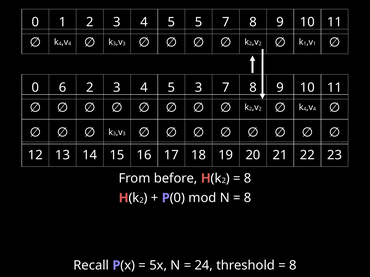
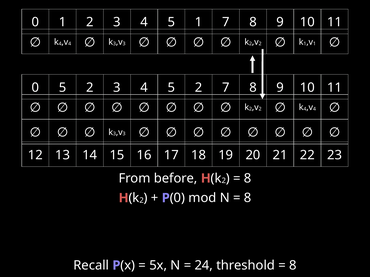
5 5: 5 -> 1
0 6: 6 -> 5
4 5 3: 3 -> 2
